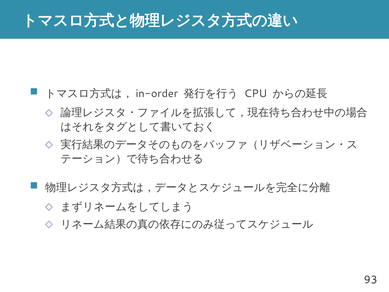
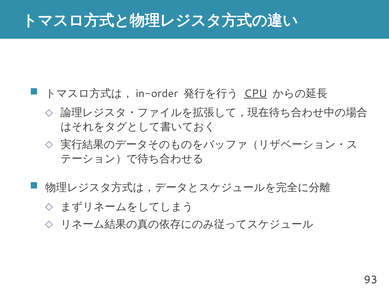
CPU underline: none -> present
